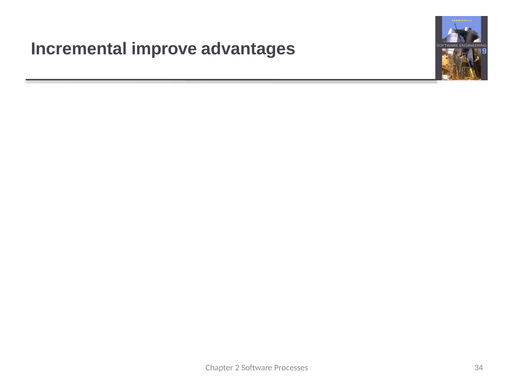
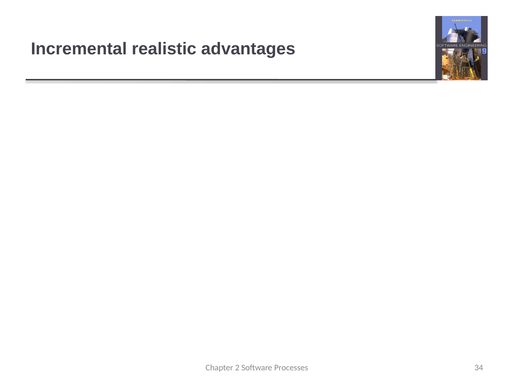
improve: improve -> realistic
